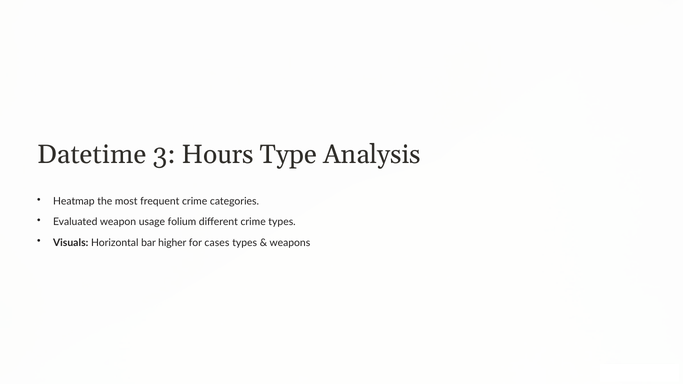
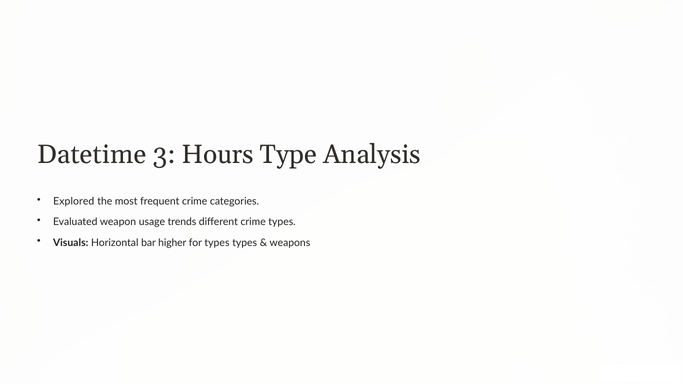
Heatmap: Heatmap -> Explored
folium: folium -> trends
for cases: cases -> types
